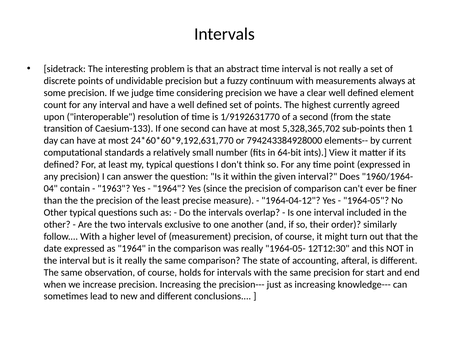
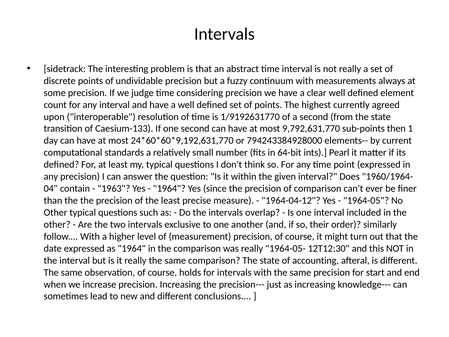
5,328,365,702: 5,328,365,702 -> 9,792,631,770
View: View -> Pearl
